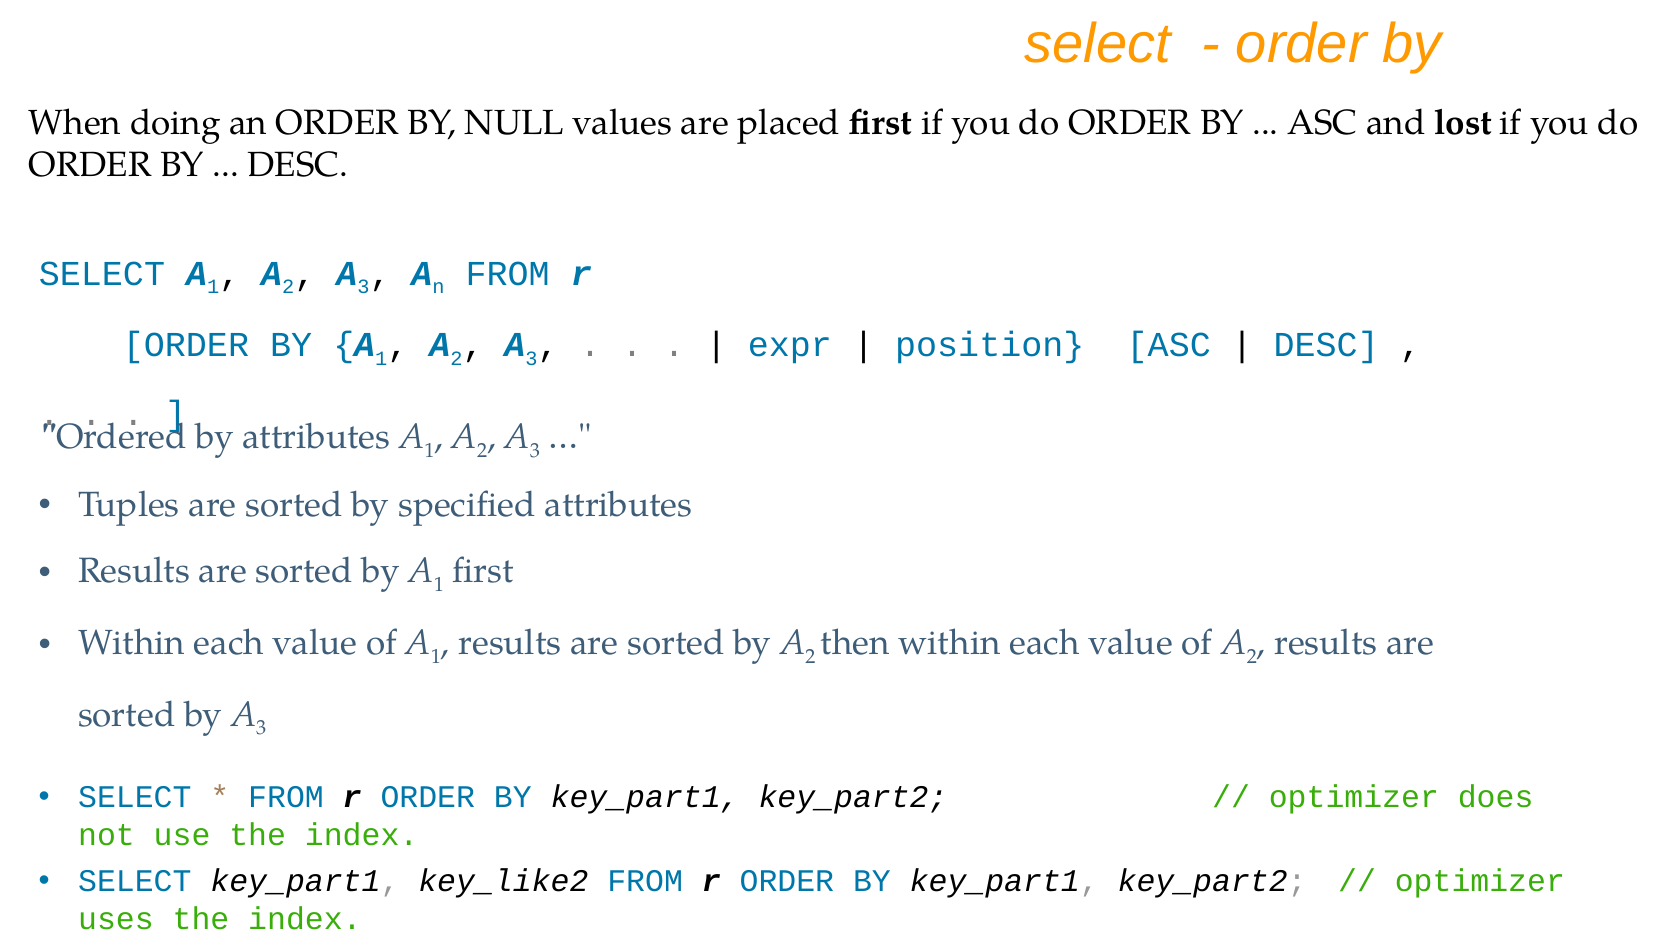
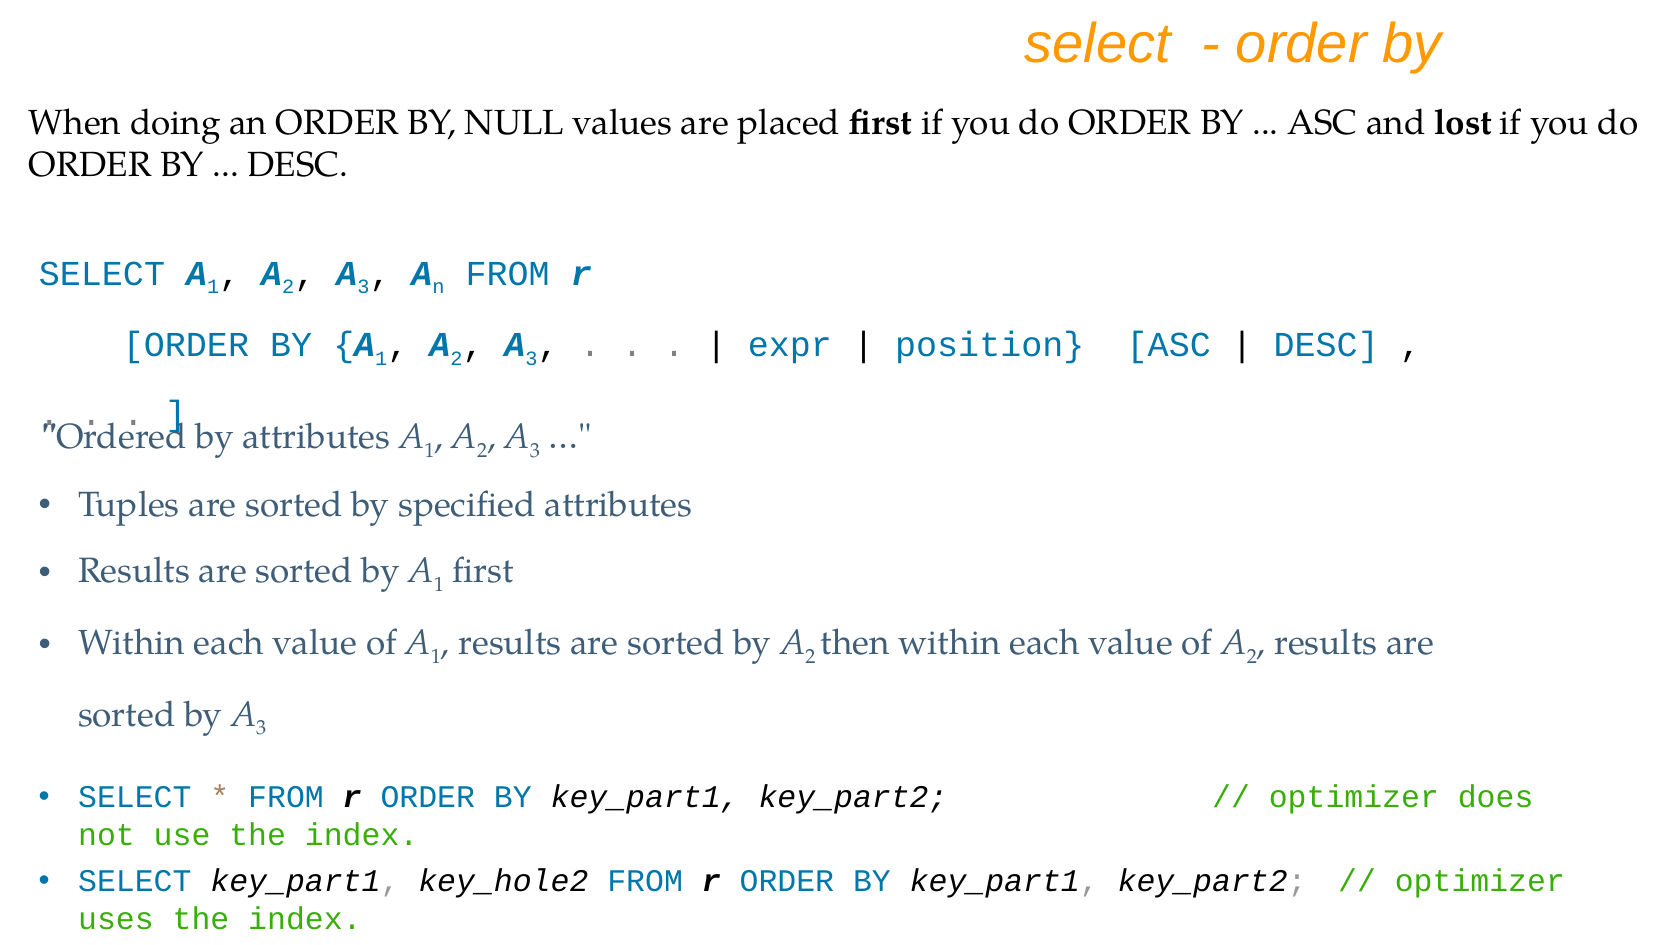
key_like2: key_like2 -> key_hole2
